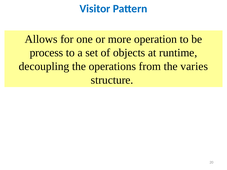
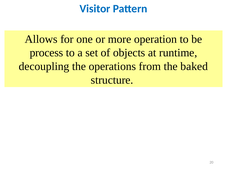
varies: varies -> baked
